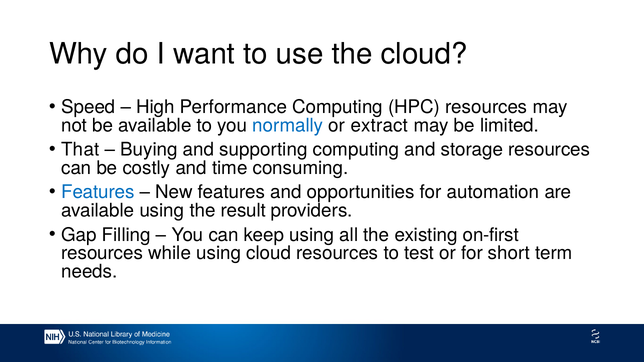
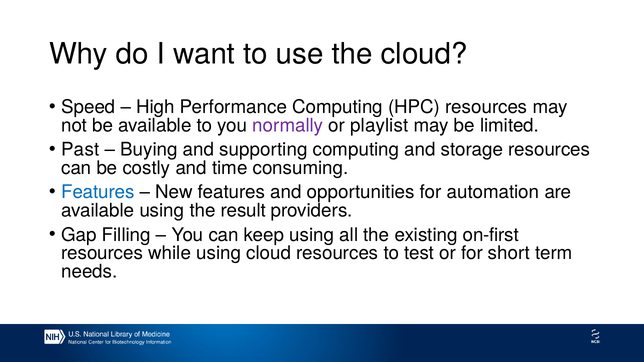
normally colour: blue -> purple
extract: extract -> playlist
That: That -> Past
